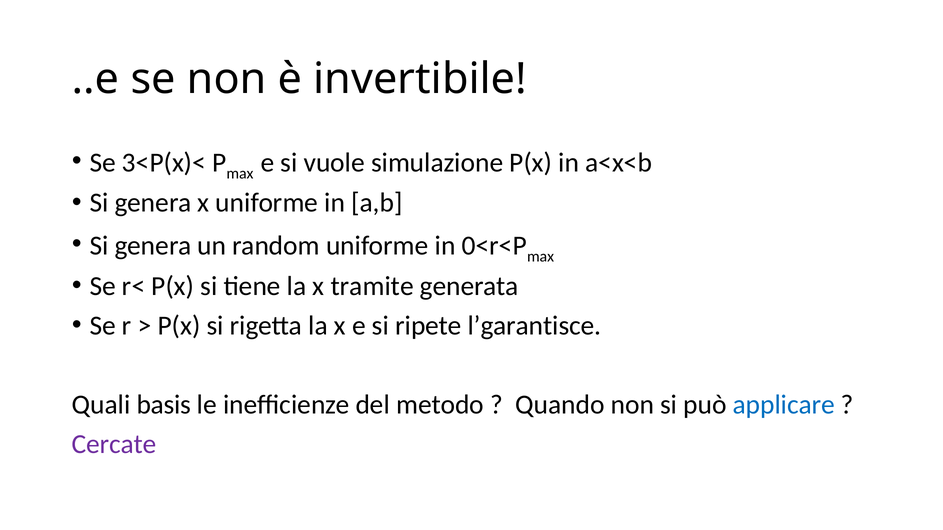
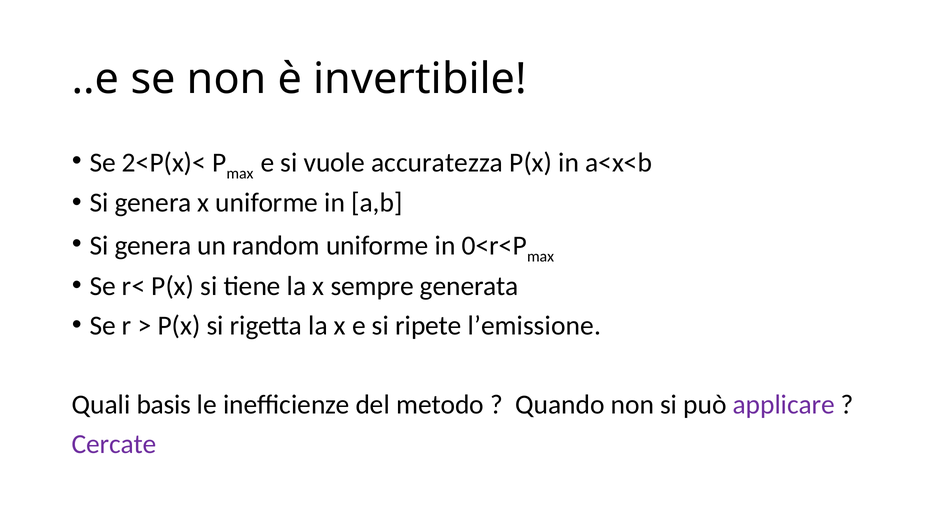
3<P(x)<: 3<P(x)< -> 2<P(x)<
simulazione: simulazione -> accuratezza
tramite: tramite -> sempre
l’garantisce: l’garantisce -> l’emissione
applicare colour: blue -> purple
